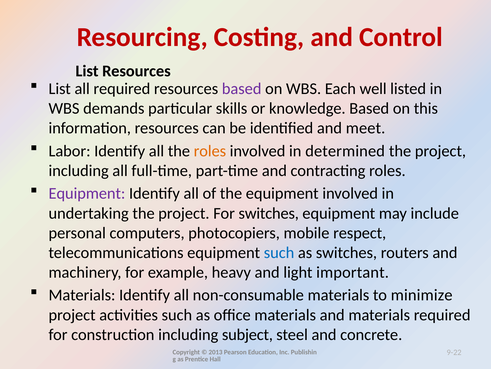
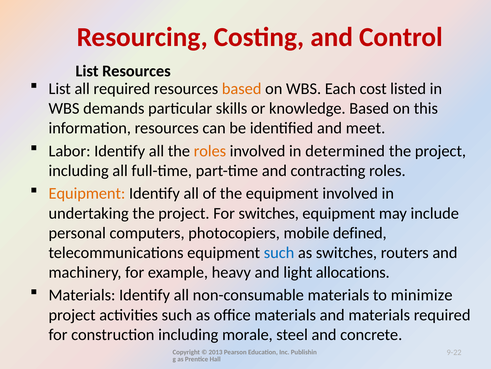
based at (242, 88) colour: purple -> orange
well: well -> cost
Equipment at (87, 193) colour: purple -> orange
respect: respect -> defined
important: important -> allocations
subject: subject -> morale
